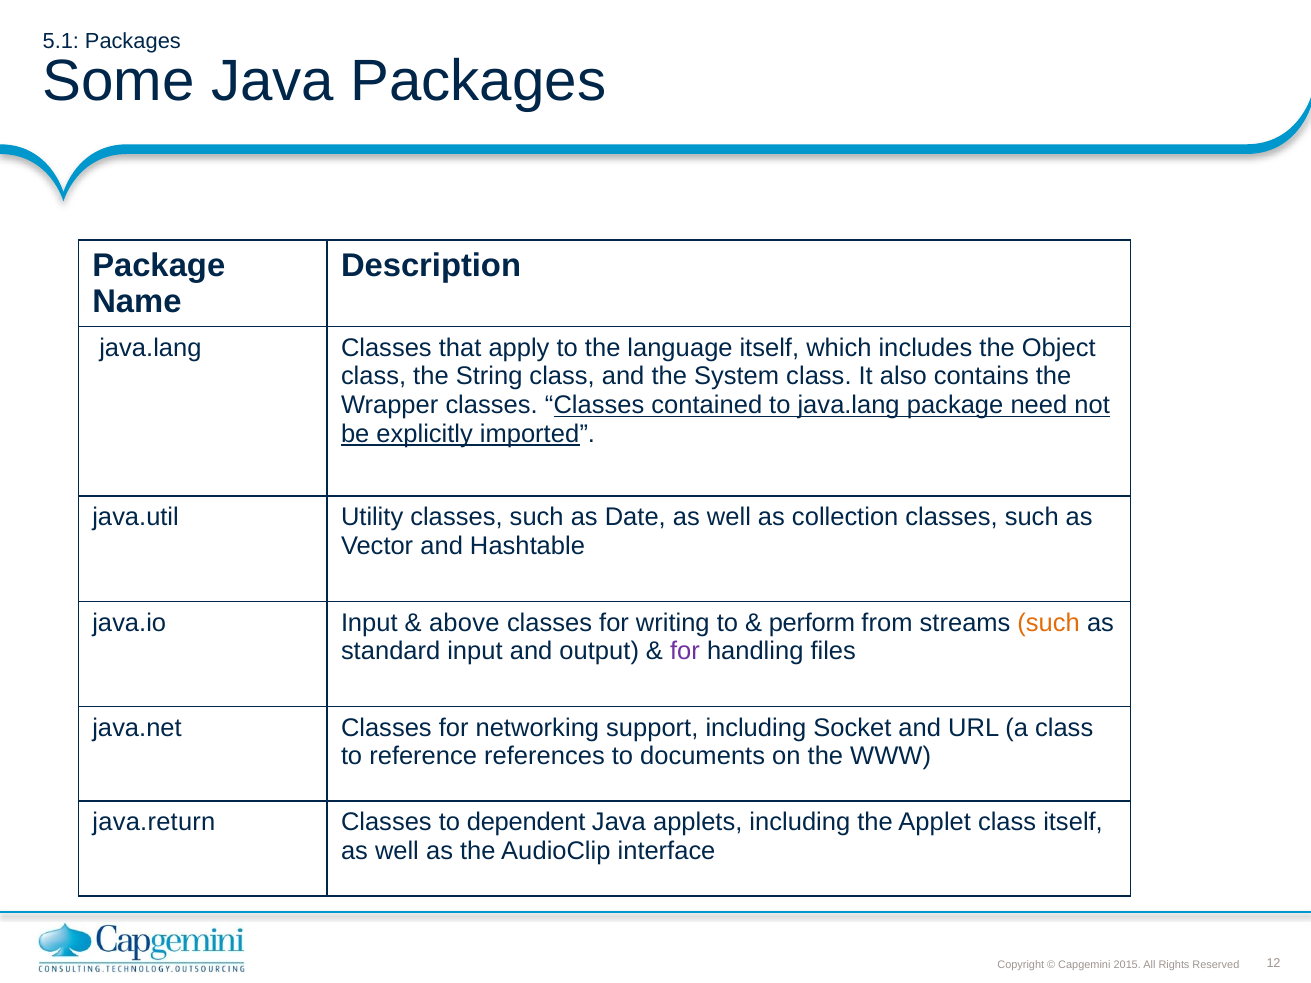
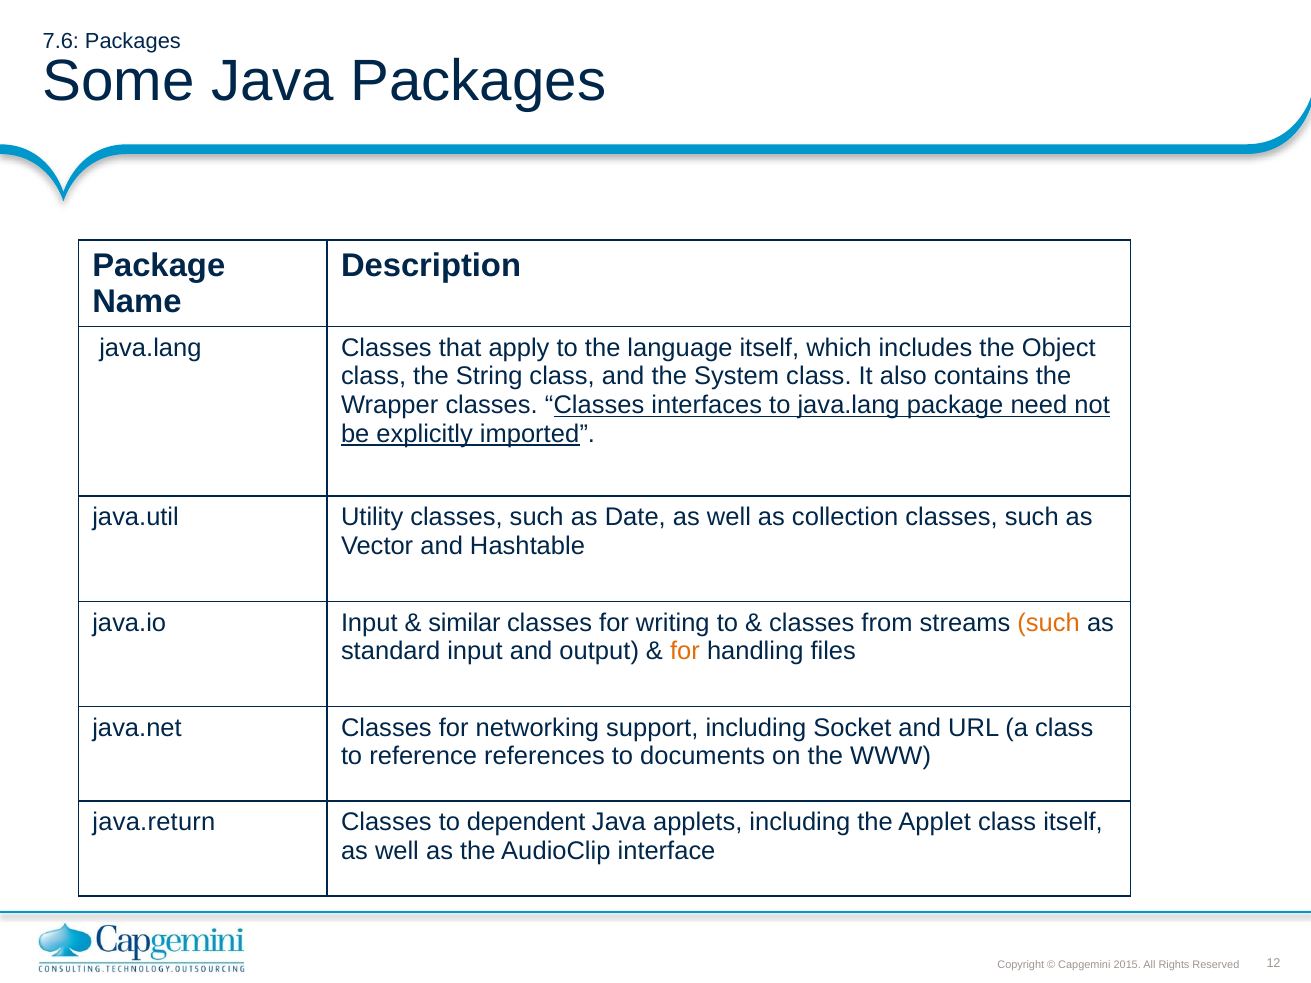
5.1: 5.1 -> 7.6
contained: contained -> interfaces
above: above -> similar
perform at (812, 623): perform -> classes
for at (685, 651) colour: purple -> orange
